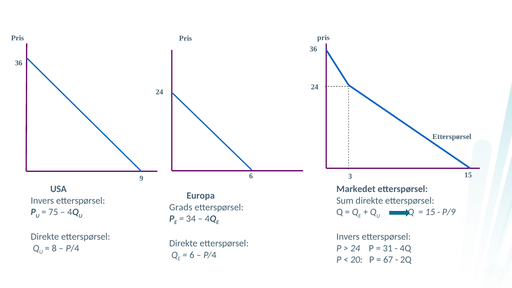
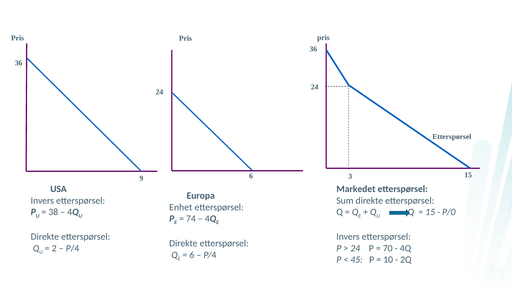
Grads: Grads -> Enhet
75: 75 -> 38
P/9: P/9 -> P/0
34: 34 -> 74
8: 8 -> 2
31: 31 -> 70
20: 20 -> 45
67: 67 -> 10
